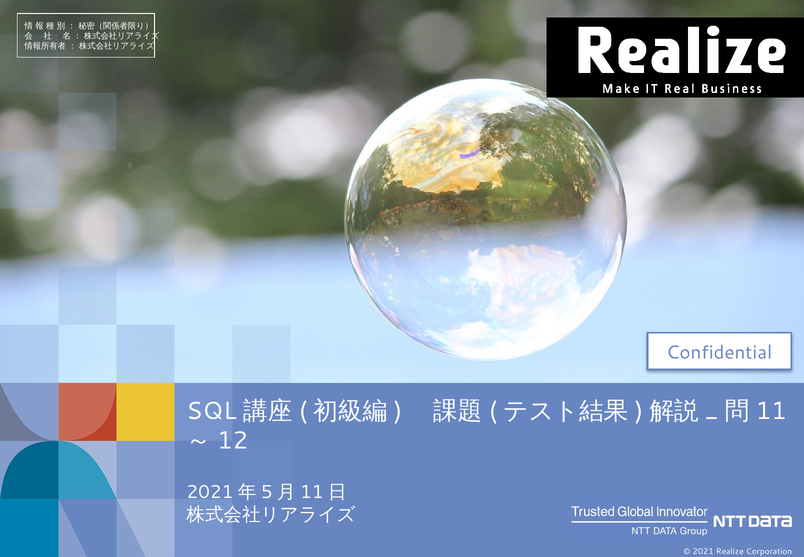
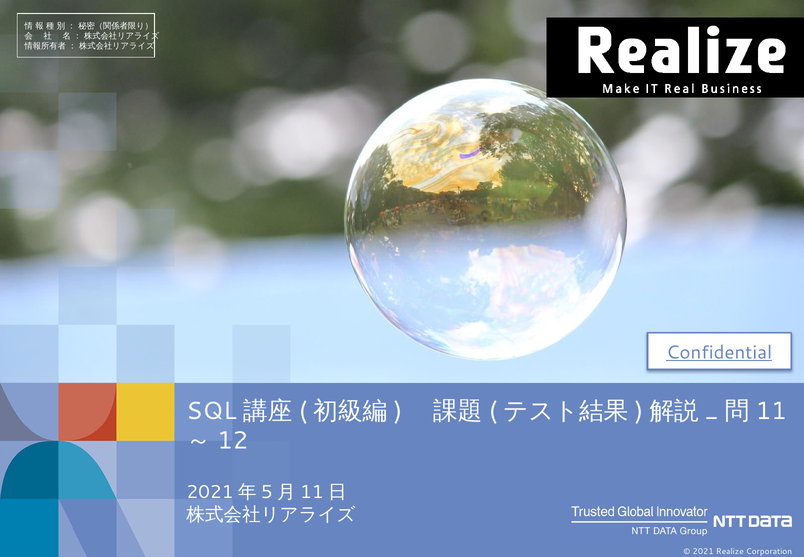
Confidential underline: none -> present
